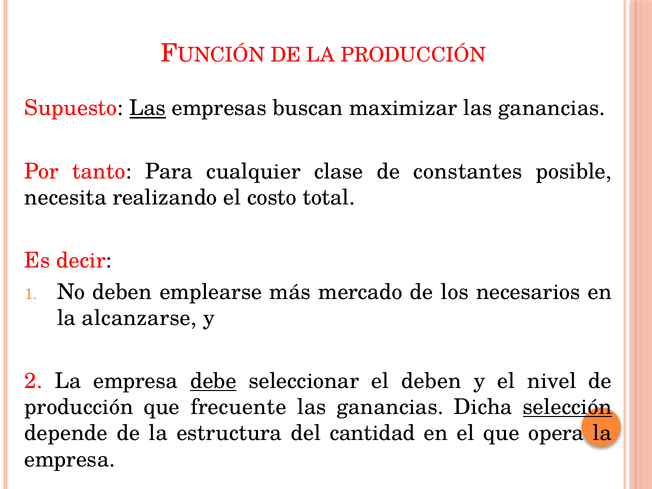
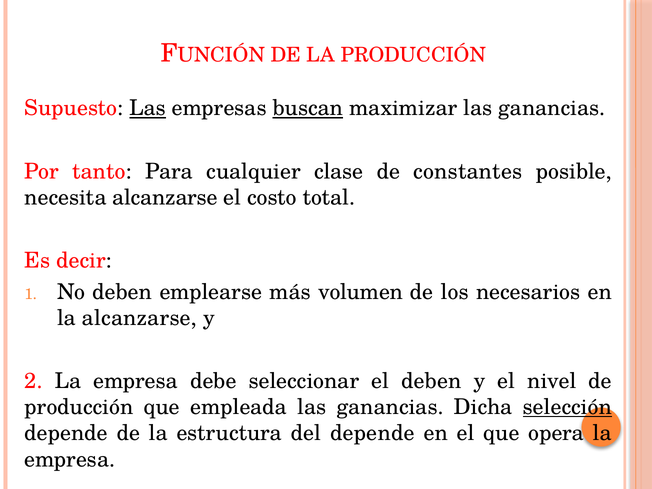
buscan underline: none -> present
necesita realizando: realizando -> alcanzarse
mercado: mercado -> volumen
debe underline: present -> none
frecuente: frecuente -> empleada
del cantidad: cantidad -> depende
